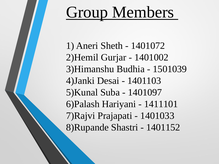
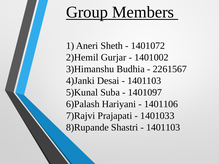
1501039: 1501039 -> 2261567
1411101: 1411101 -> 1401106
1401152 at (163, 128): 1401152 -> 1401103
